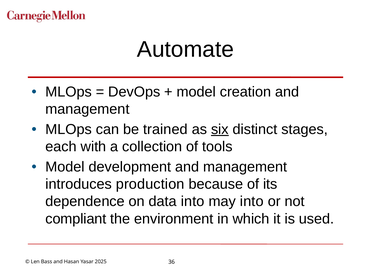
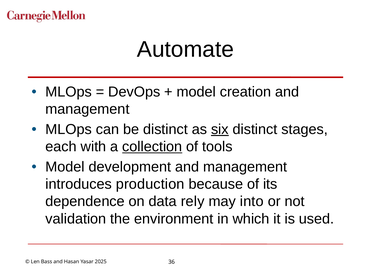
be trained: trained -> distinct
collection underline: none -> present
data into: into -> rely
compliant: compliant -> validation
